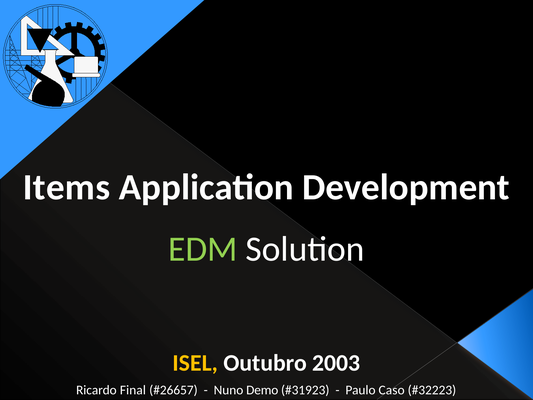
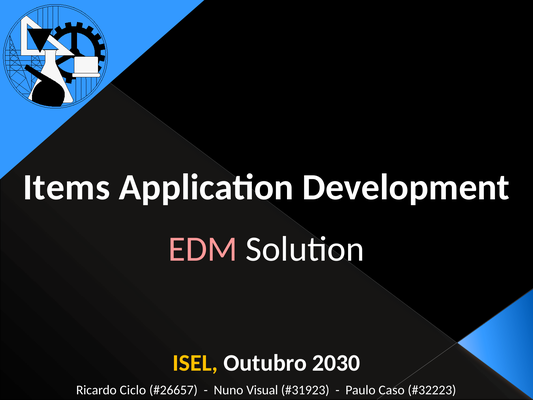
EDM colour: light green -> pink
2003: 2003 -> 2030
Final: Final -> Ciclo
Demo: Demo -> Visual
